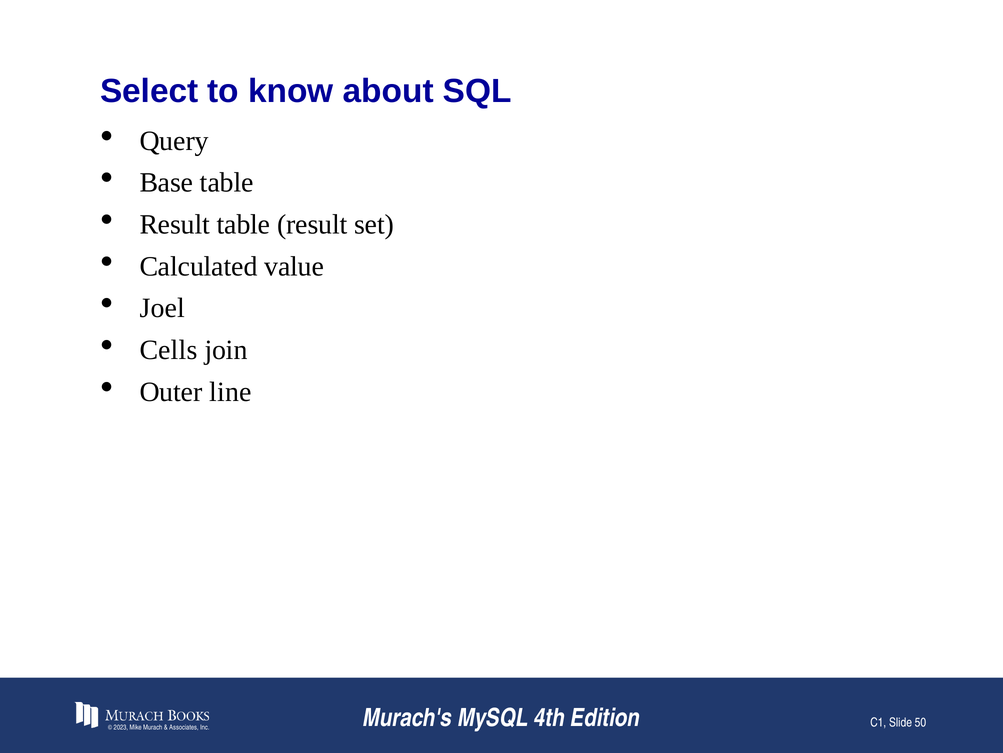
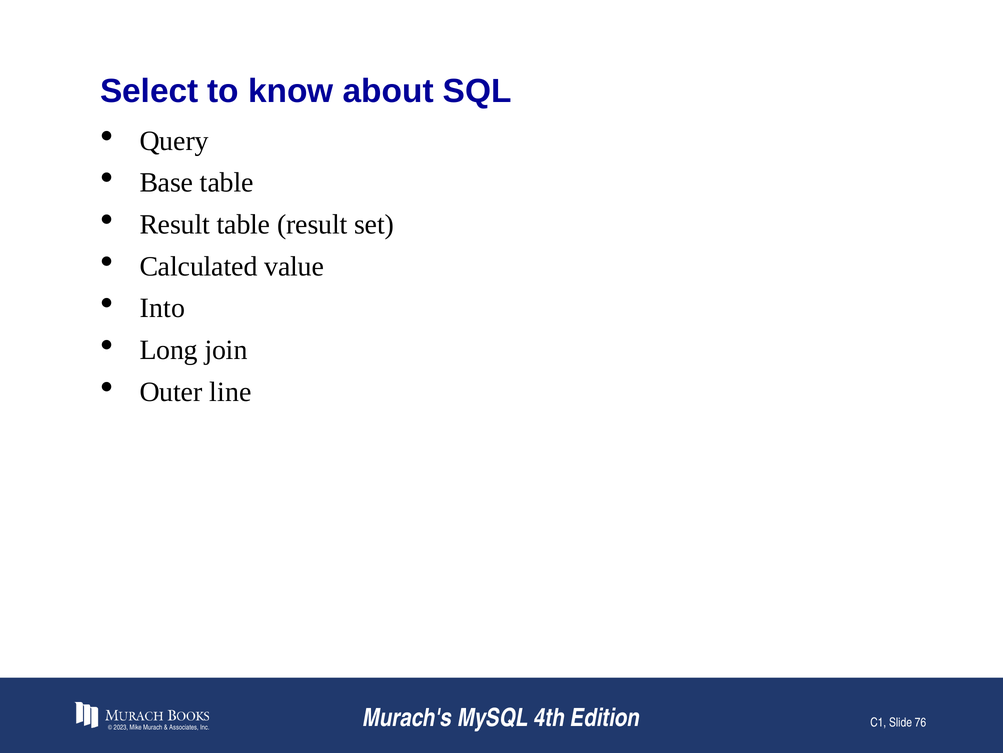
Joel: Joel -> Into
Cells: Cells -> Long
50: 50 -> 76
